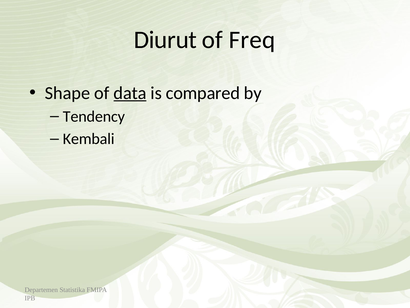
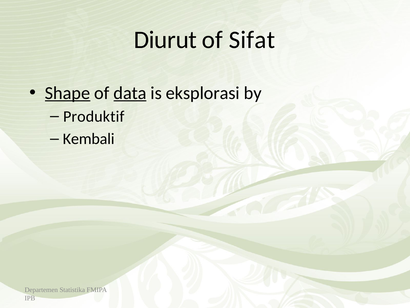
Freq: Freq -> Sifat
Shape underline: none -> present
compared: compared -> eksplorasi
Tendency: Tendency -> Produktif
